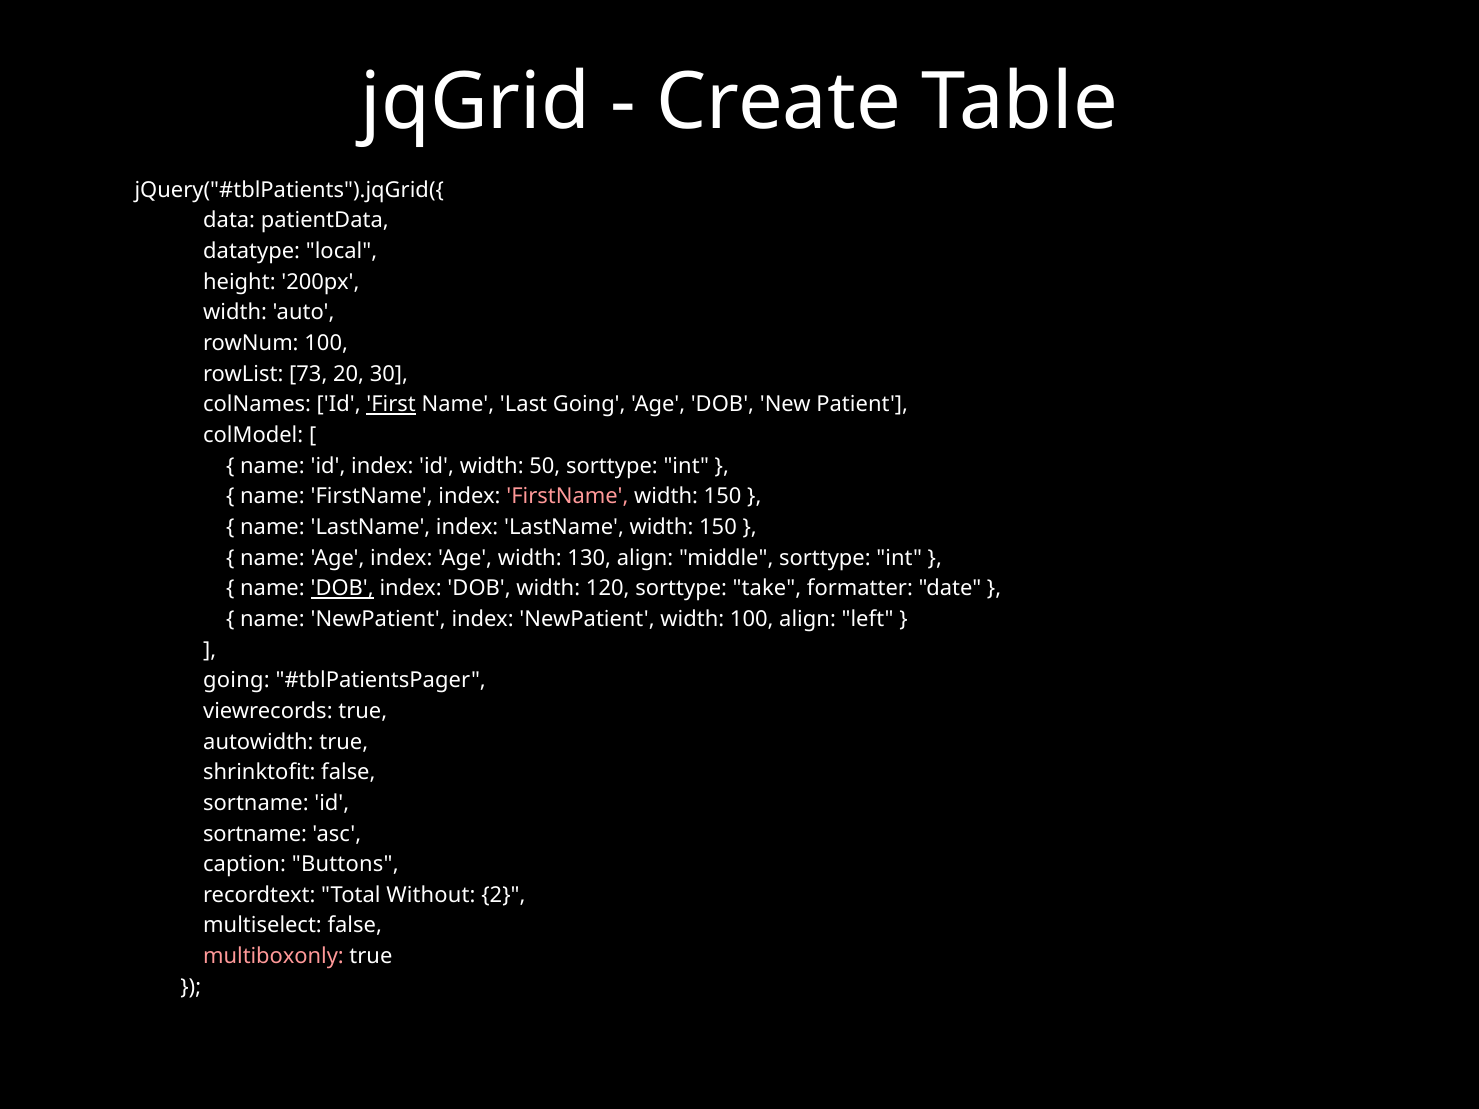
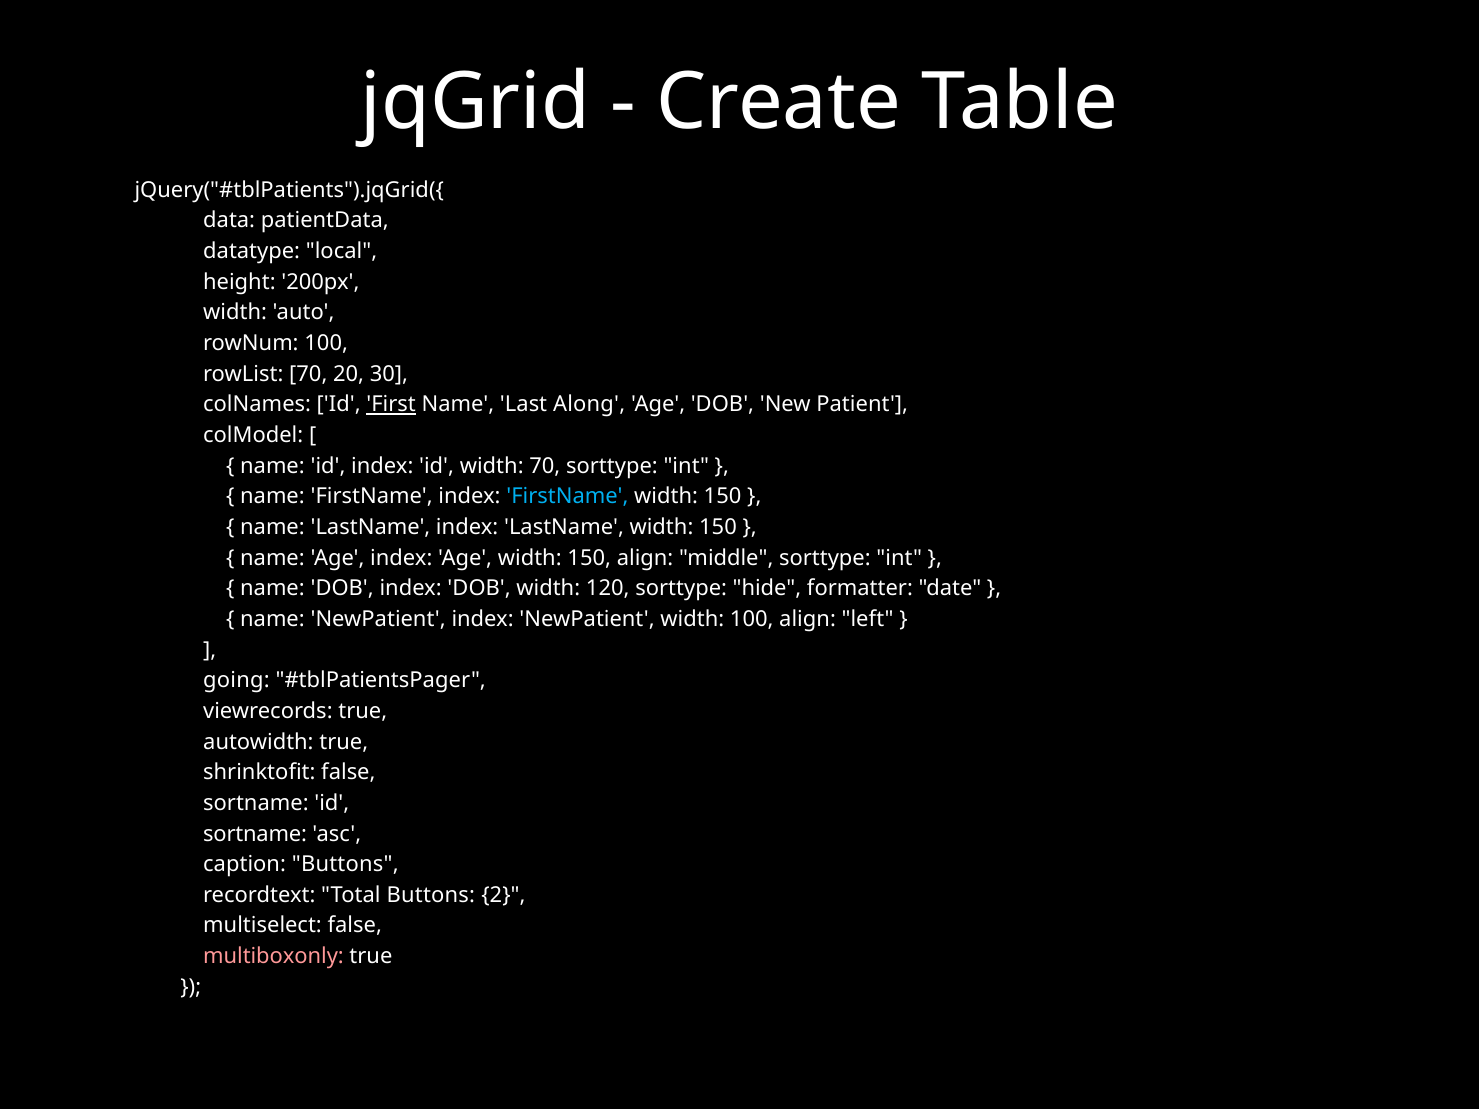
rowList 73: 73 -> 70
Last Going: Going -> Along
width 50: 50 -> 70
FirstName at (567, 497) colour: pink -> light blue
Age width 130: 130 -> 150
DOB at (342, 589) underline: present -> none
take: take -> hide
Total Without: Without -> Buttons
